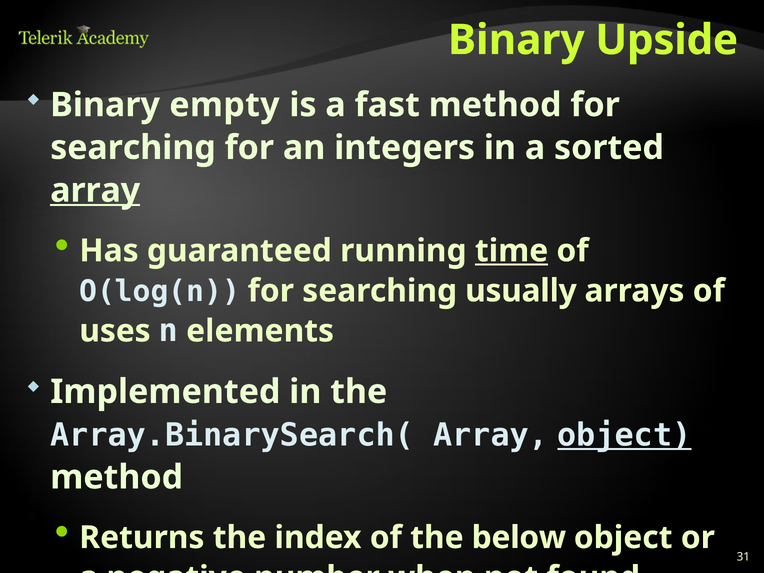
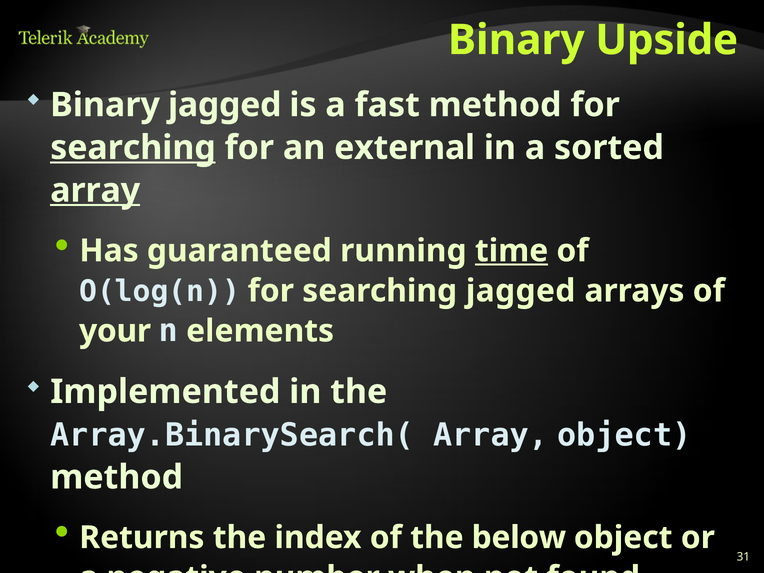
Binary empty: empty -> jagged
searching at (133, 148) underline: none -> present
integers: integers -> external
searching usually: usually -> jagged
uses: uses -> your
object at (624, 435) underline: present -> none
